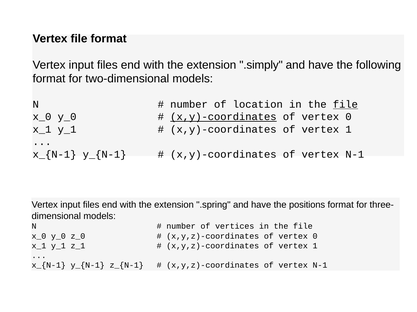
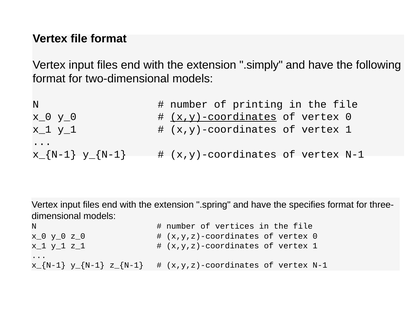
location: location -> printing
file at (345, 105) underline: present -> none
positions: positions -> specifies
